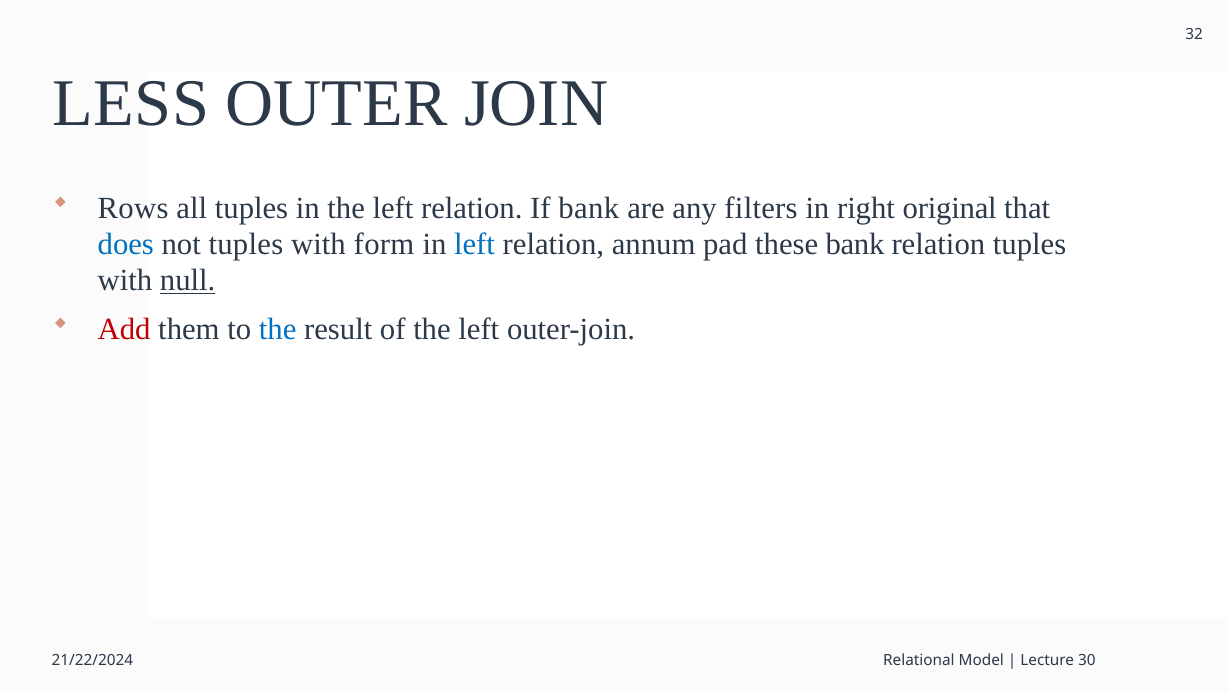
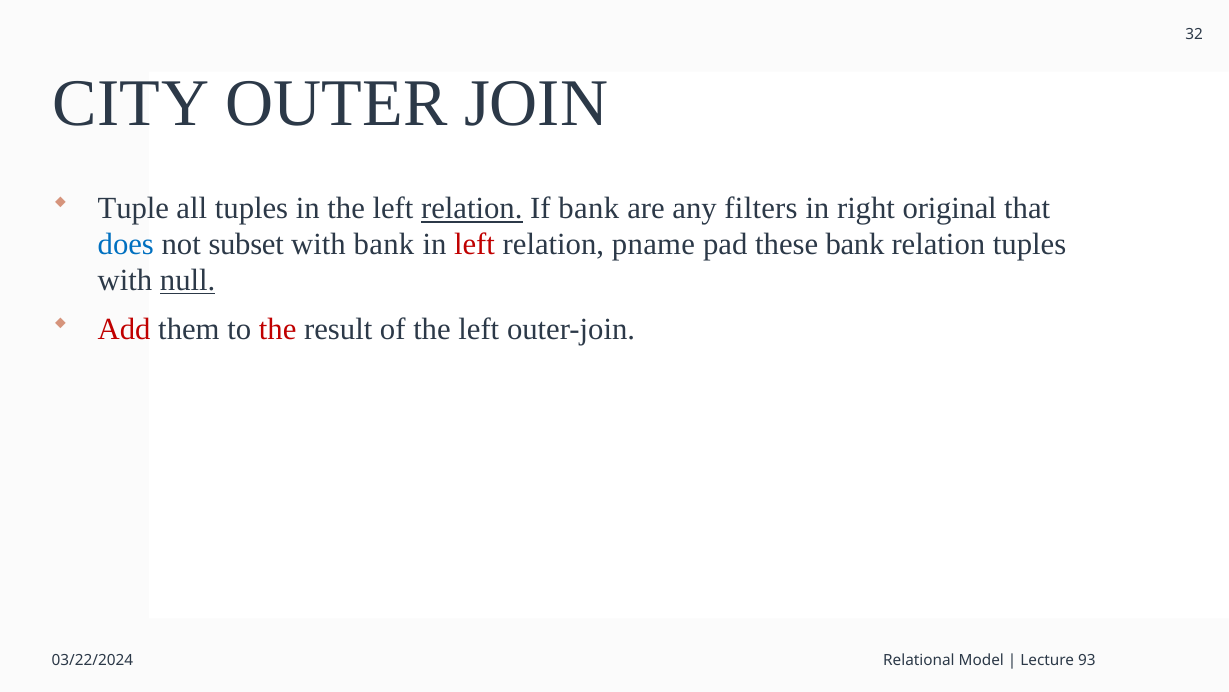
LESS: LESS -> CITY
Rows: Rows -> Tuple
relation at (472, 208) underline: none -> present
not tuples: tuples -> subset
with form: form -> bank
left at (475, 244) colour: blue -> red
annum: annum -> pname
the at (278, 329) colour: blue -> red
21/22/2024: 21/22/2024 -> 03/22/2024
30: 30 -> 93
